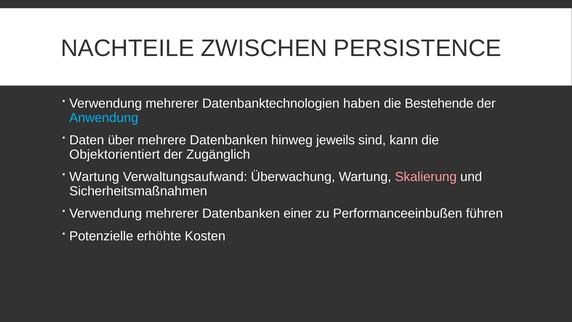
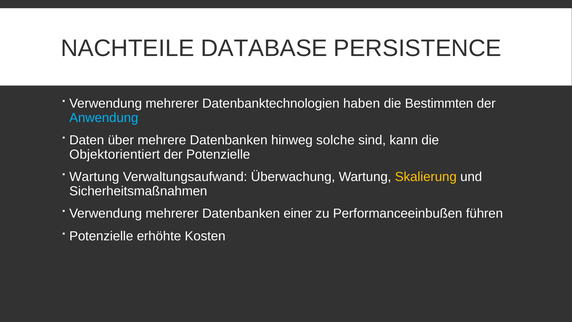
ZWISCHEN: ZWISCHEN -> DATABASE
Bestehende: Bestehende -> Bestimmten
jeweils: jeweils -> solche
der Zugänglich: Zugänglich -> Potenzielle
Skalierung colour: pink -> yellow
